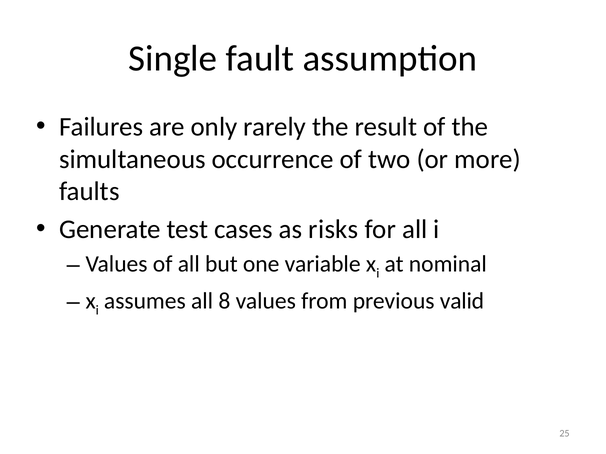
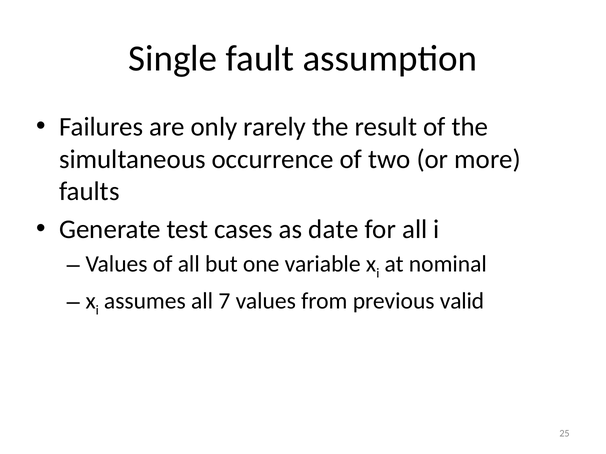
risks: risks -> date
8: 8 -> 7
